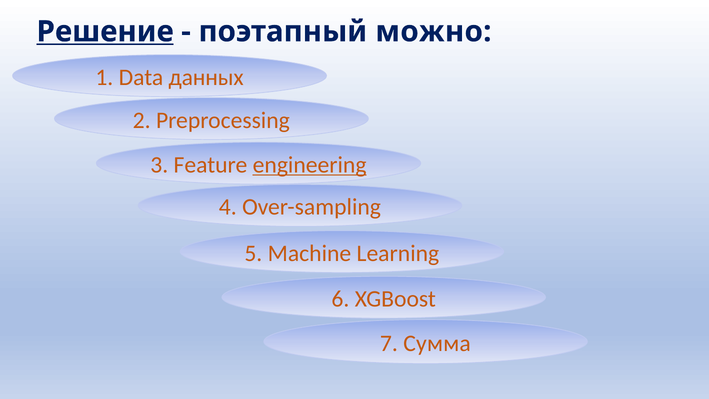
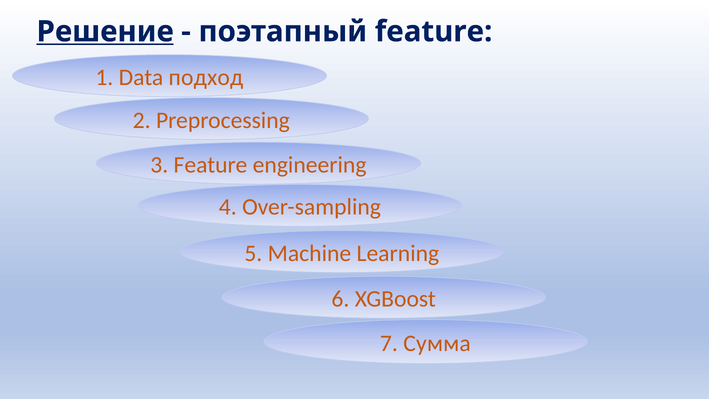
поэтапный можно: можно -> feature
данных: данных -> подход
engineering underline: present -> none
